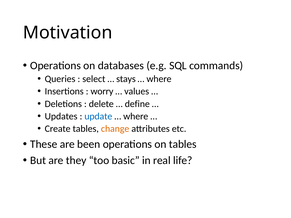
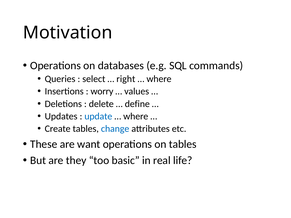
stays: stays -> right
change colour: orange -> blue
been: been -> want
